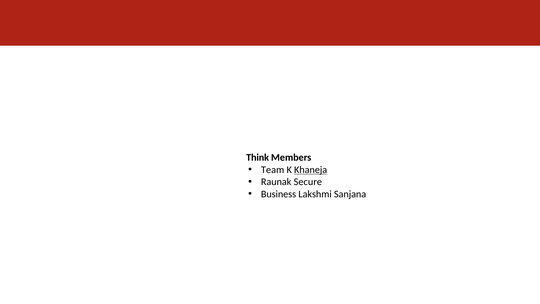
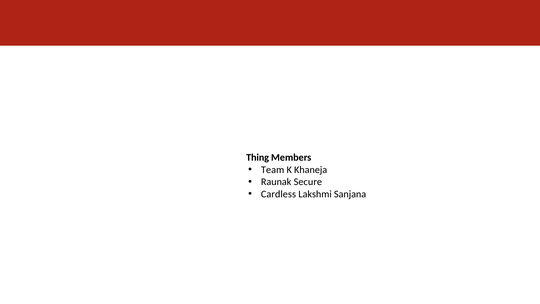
Think: Think -> Thing
Khaneja underline: present -> none
Business: Business -> Cardless
